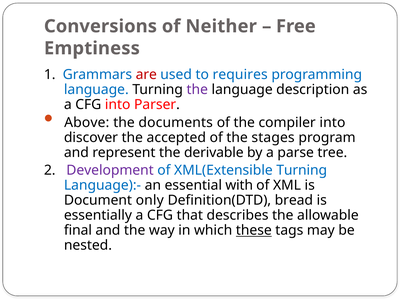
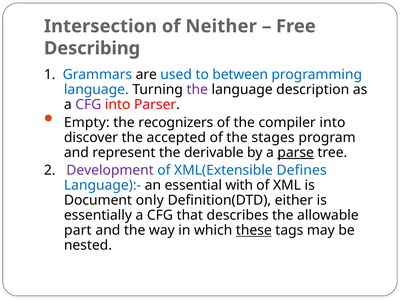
Conversions: Conversions -> Intersection
Emptiness: Emptiness -> Describing
are colour: red -> black
requires: requires -> between
CFG at (88, 105) colour: black -> purple
Above: Above -> Empty
documents: documents -> recognizers
parse underline: none -> present
XML(Extensible Turning: Turning -> Defines
bread: bread -> either
final: final -> part
